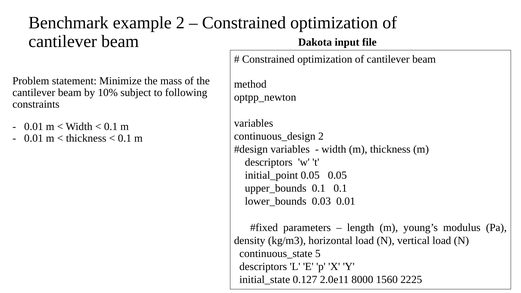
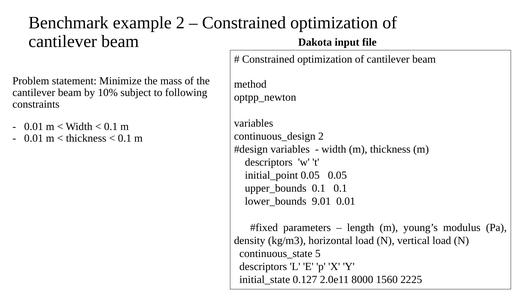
0.03: 0.03 -> 9.01
